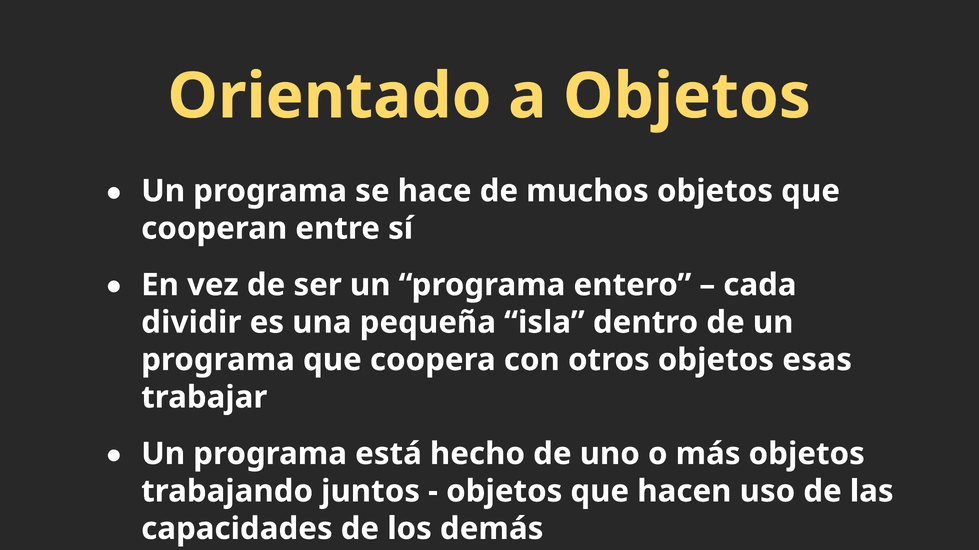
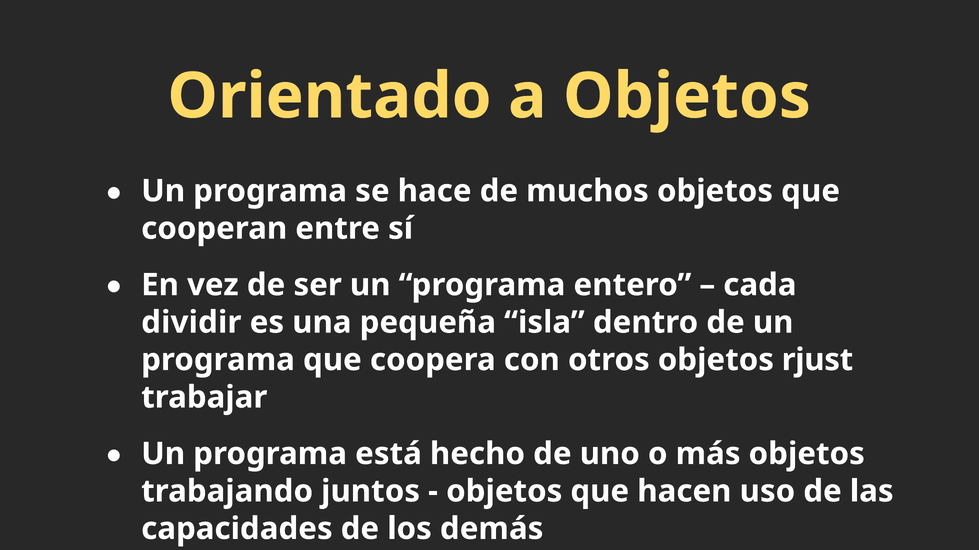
esas: esas -> rjust
